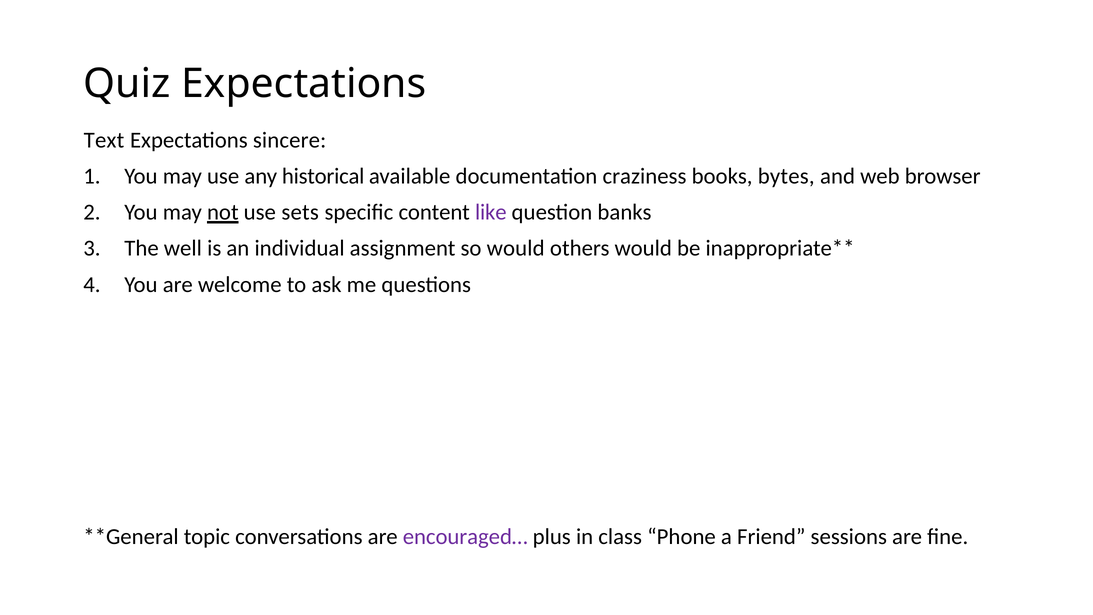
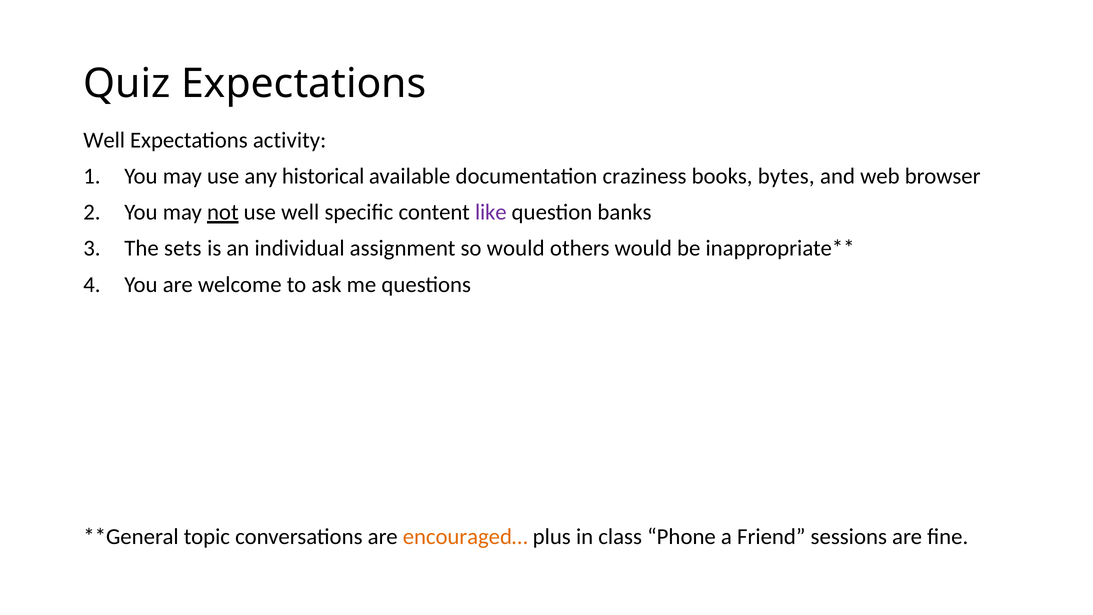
Text at (104, 140): Text -> Well
sincere: sincere -> activity
use sets: sets -> well
well: well -> sets
encouraged… colour: purple -> orange
